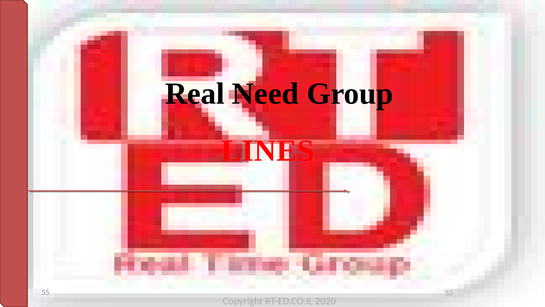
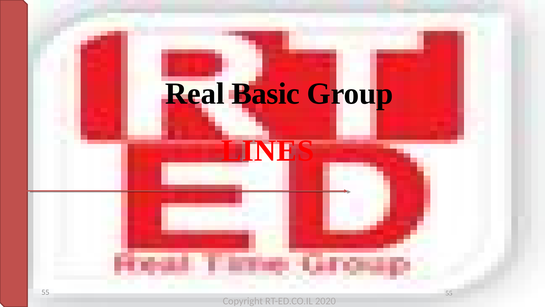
Need: Need -> Basic
